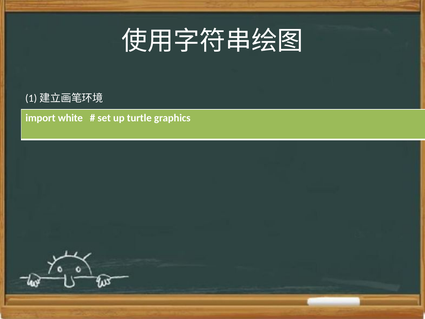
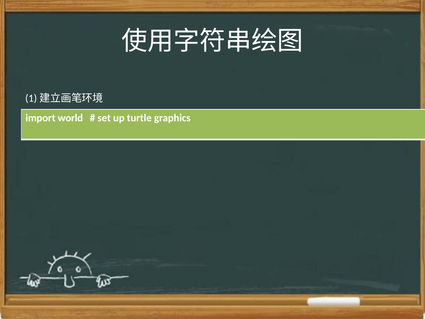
white: white -> world
